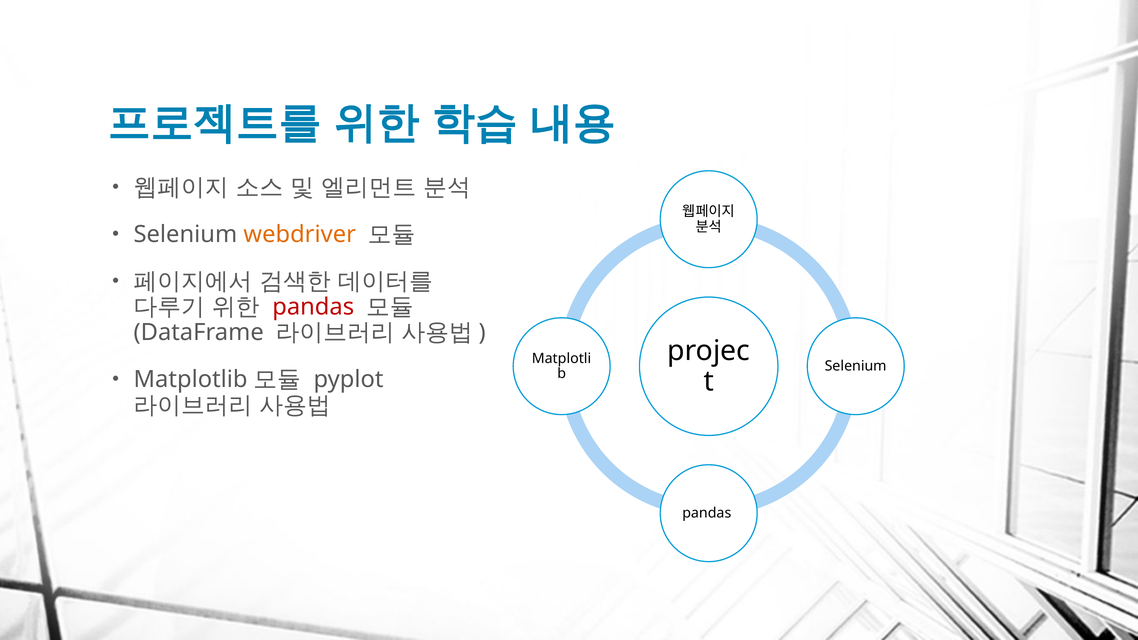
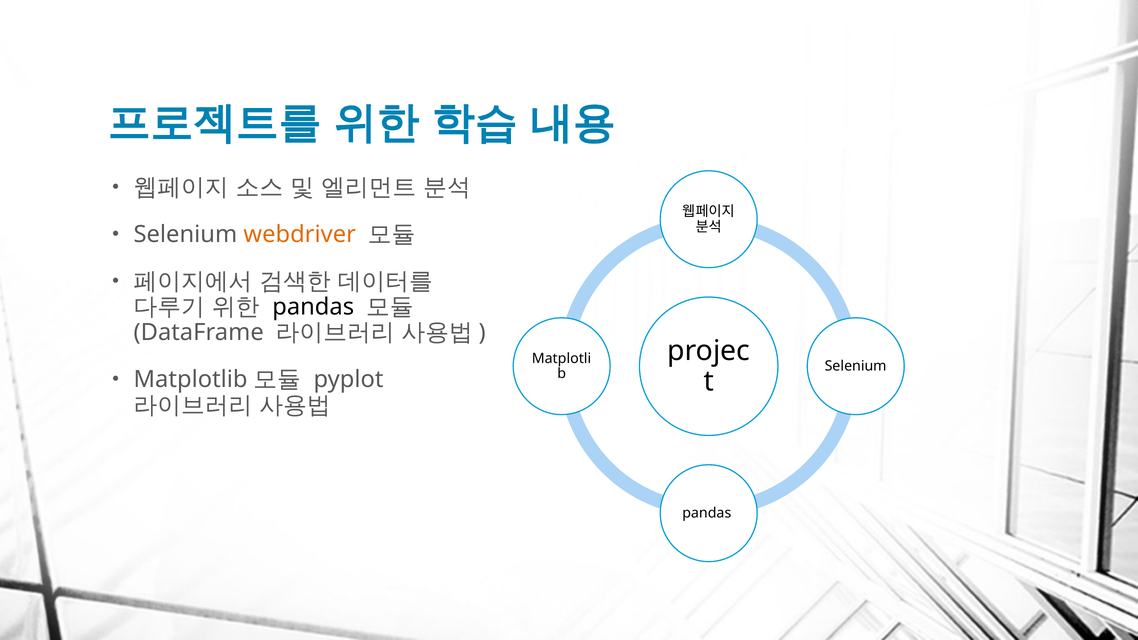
pandas at (313, 307) colour: red -> black
